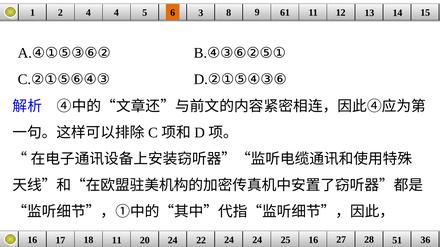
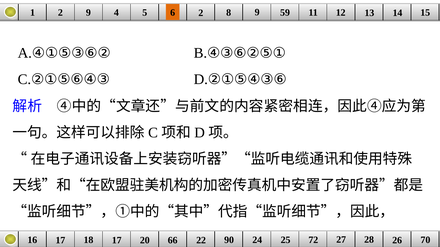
2 4: 4 -> 9
6 3: 3 -> 2
61: 61 -> 59
36: 36 -> 70
18 11: 11 -> 17
20 24: 24 -> 66
22 24: 24 -> 90
25 16: 16 -> 72
51: 51 -> 26
